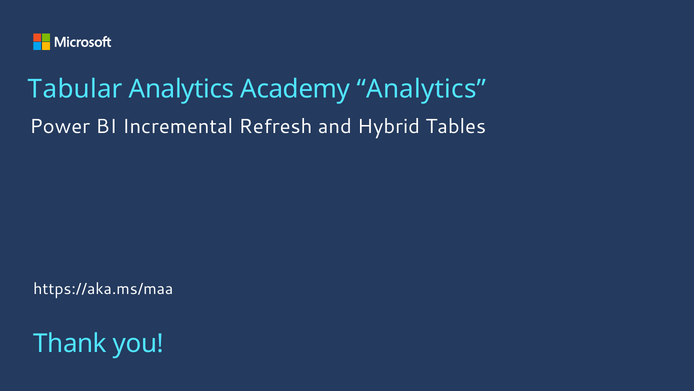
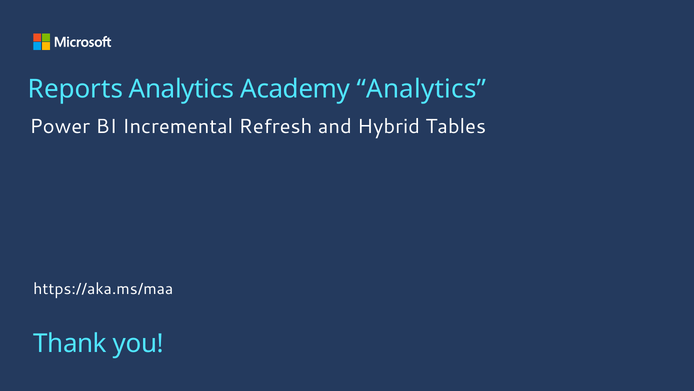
Tabular: Tabular -> Reports
